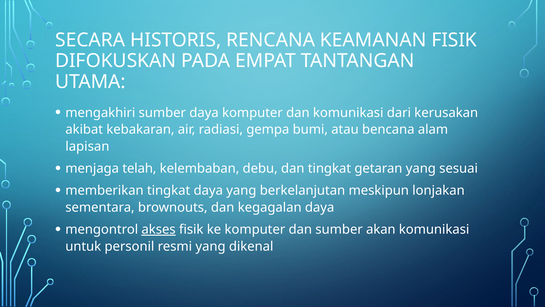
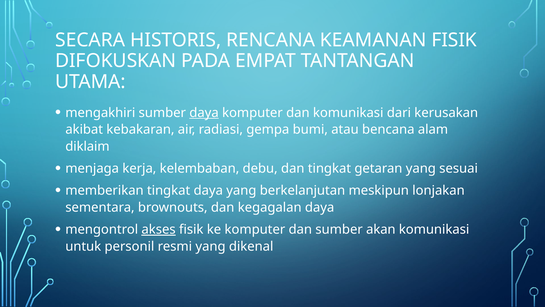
daya at (204, 113) underline: none -> present
lapisan: lapisan -> diklaim
telah: telah -> kerja
